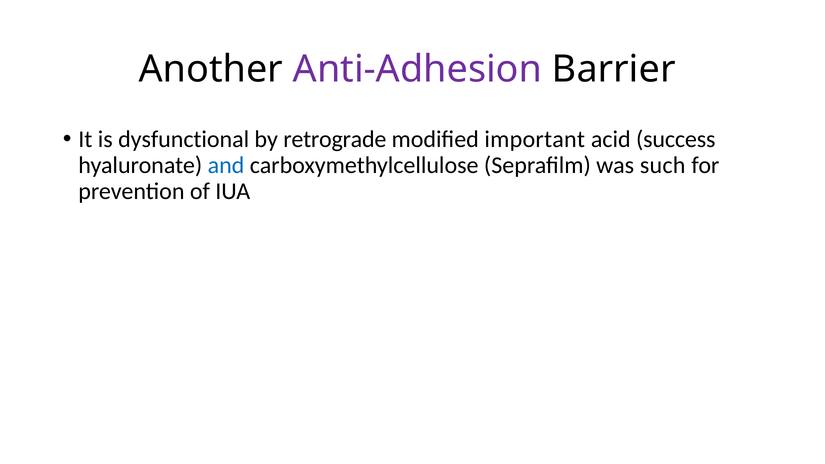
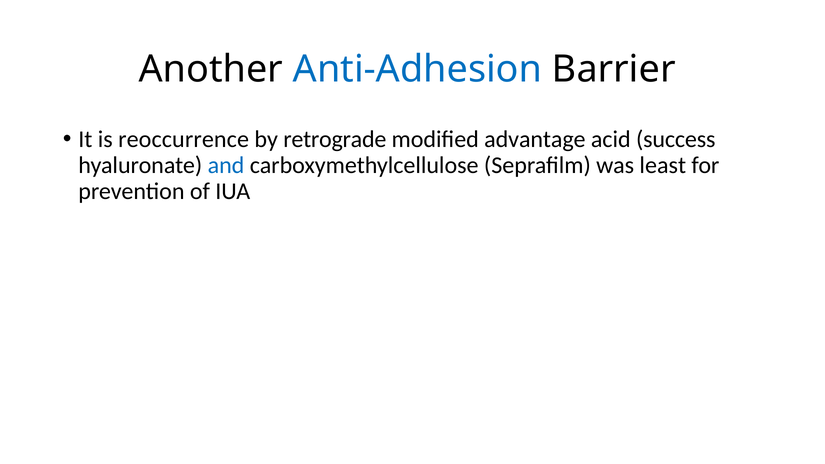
Anti-Adhesion colour: purple -> blue
dysfunctional: dysfunctional -> reoccurrence
important: important -> advantage
such: such -> least
